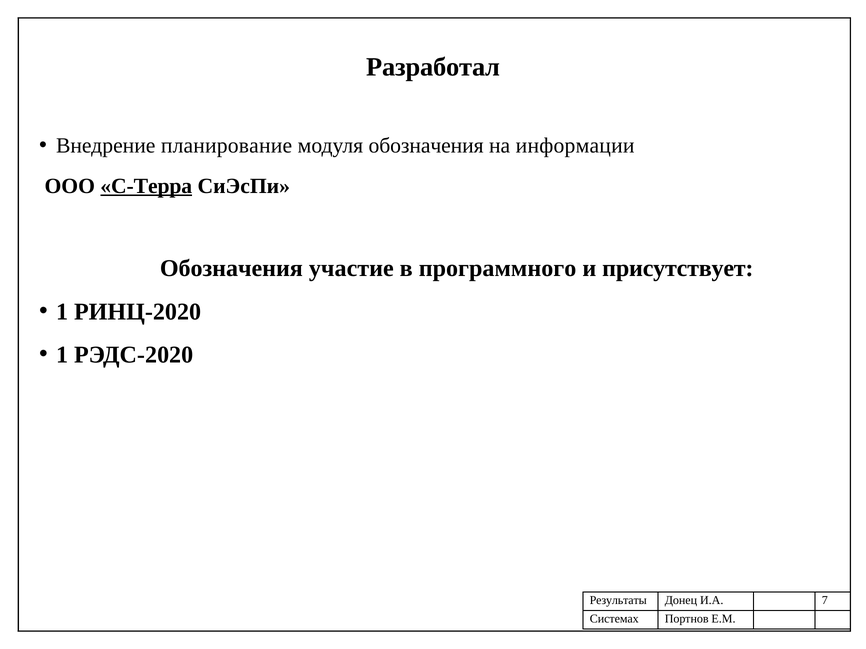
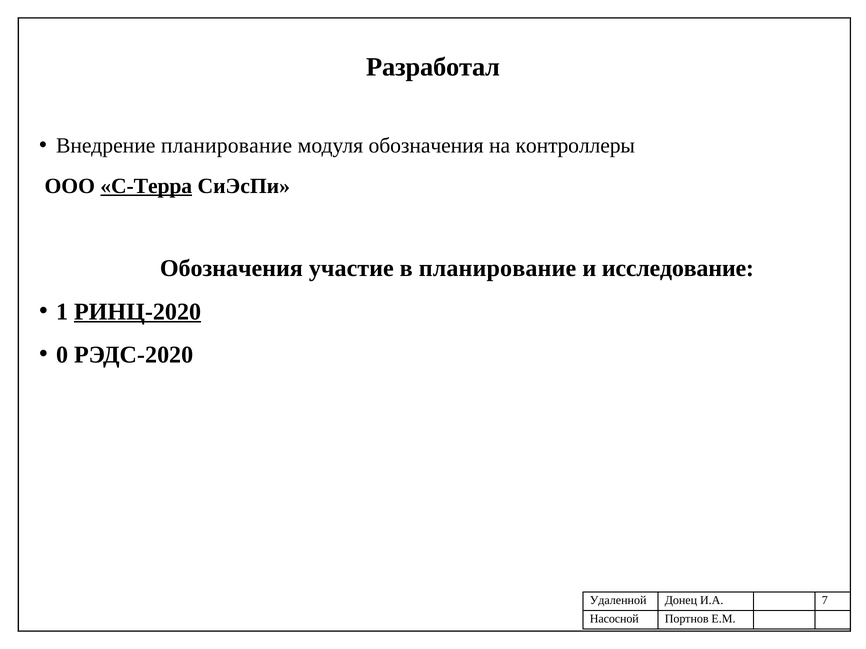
информации: информации -> контроллеры
в программного: программного -> планирование
присутствует: присутствует -> исследование
РИНЦ-2020 underline: none -> present
1 at (62, 355): 1 -> 0
Результаты: Результаты -> Удаленной
Системах: Системах -> Насосной
